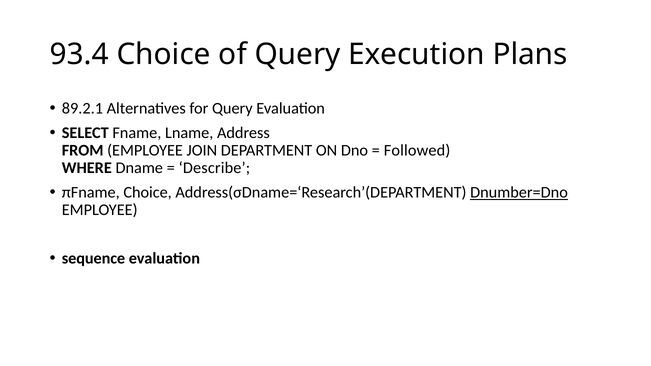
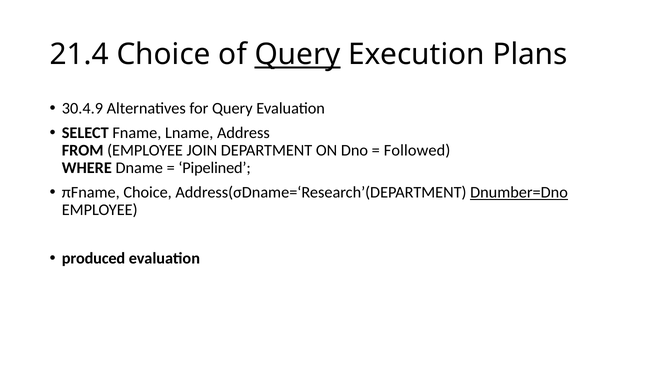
93.4: 93.4 -> 21.4
Query at (298, 55) underline: none -> present
89.2.1: 89.2.1 -> 30.4.9
Describe: Describe -> Pipelined
sequence: sequence -> produced
